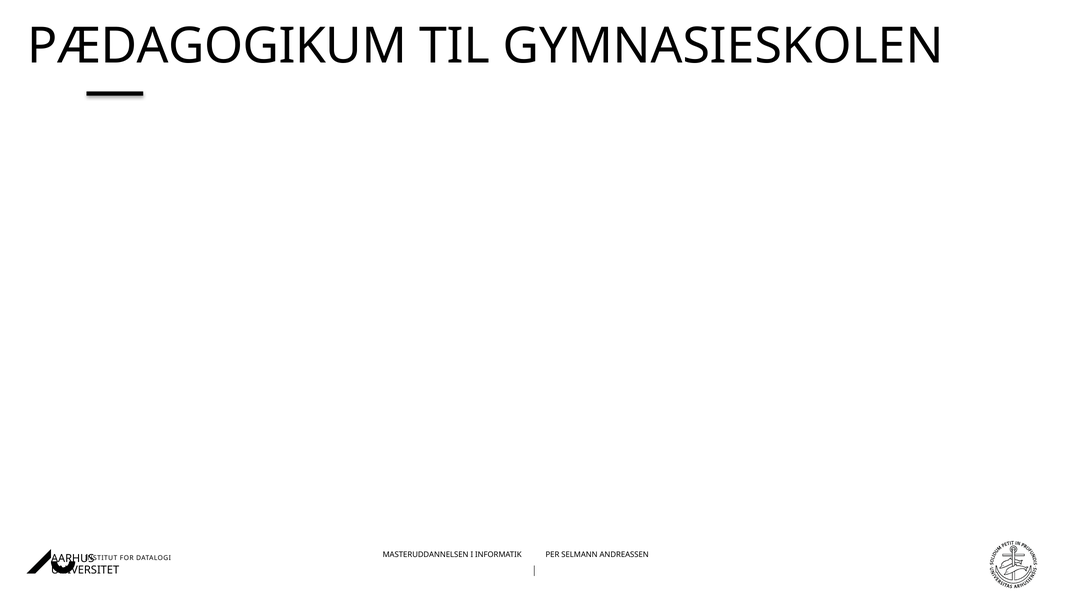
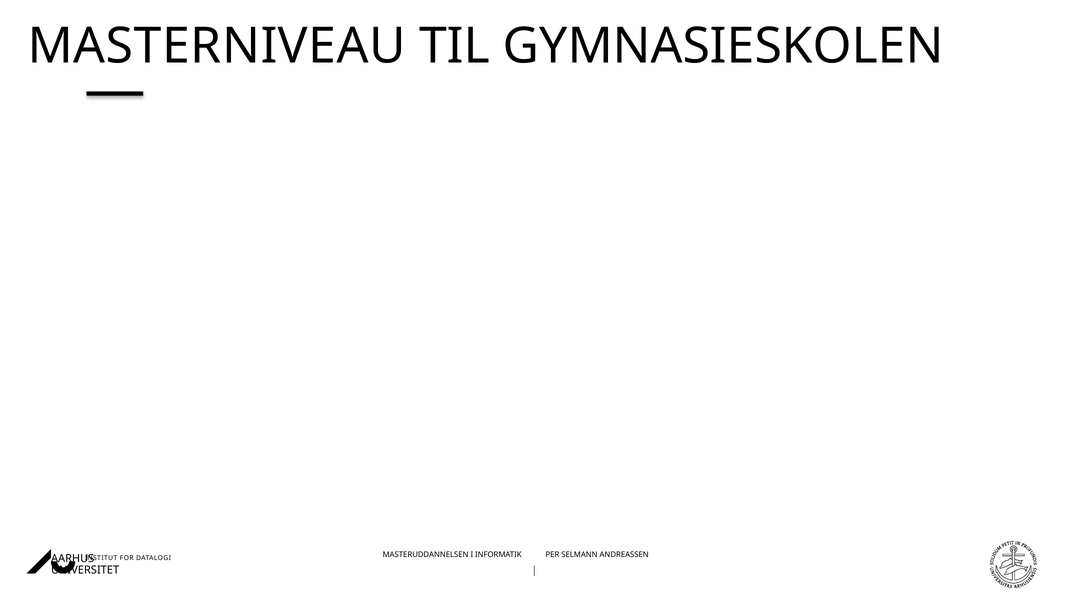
PÆDAGOGIKUM: PÆDAGOGIKUM -> MASTERNIVEAU
